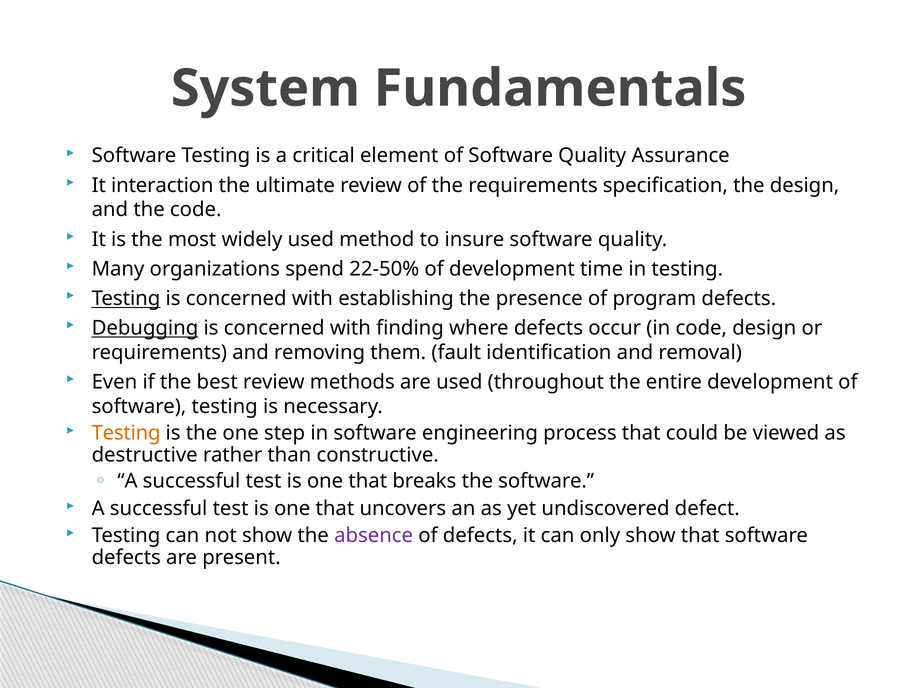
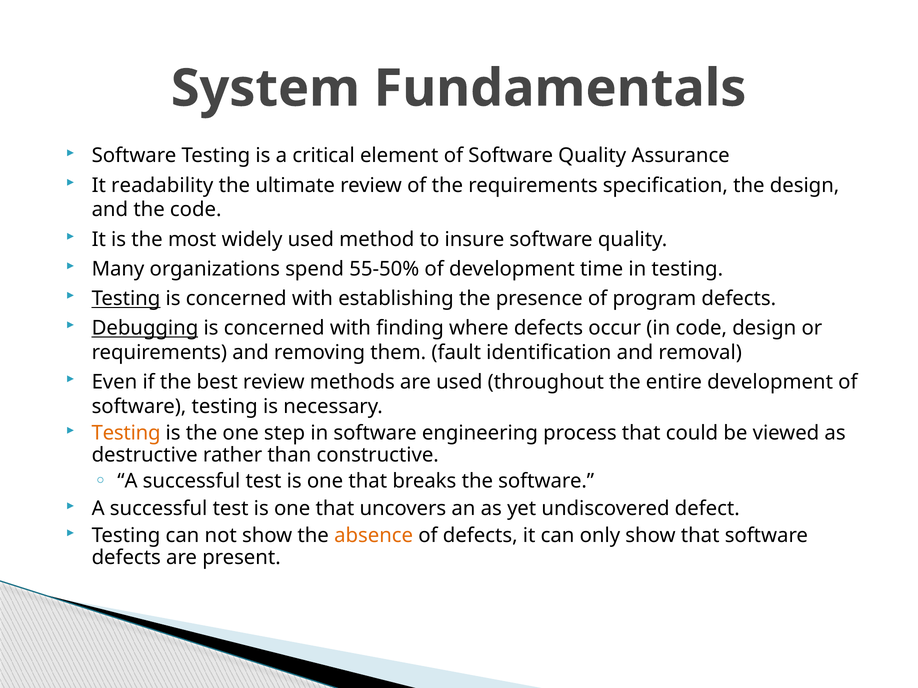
interaction: interaction -> readability
22-50%: 22-50% -> 55-50%
absence colour: purple -> orange
